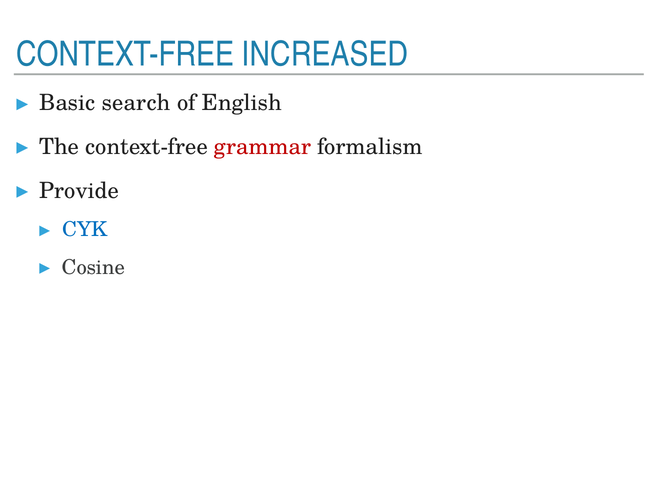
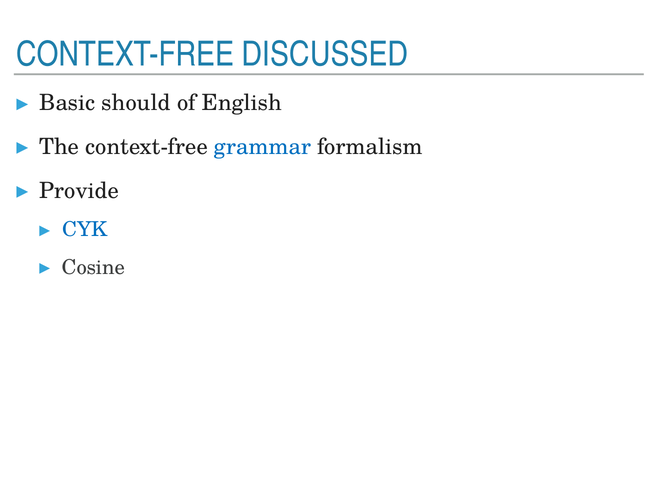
INCREASED: INCREASED -> DISCUSSED
search: search -> should
grammar colour: red -> blue
